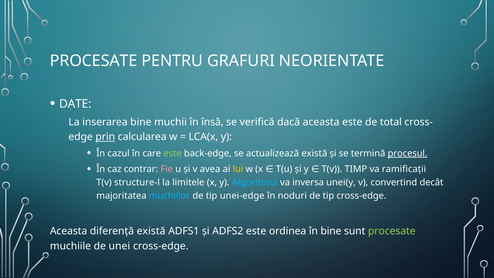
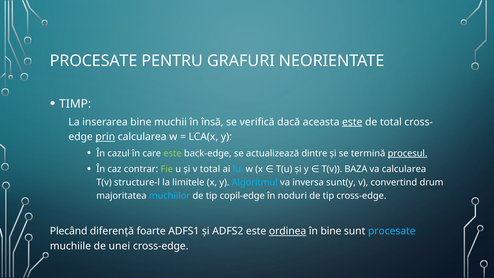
DATE: DATE -> TIMP
este at (352, 122) underline: none -> present
actualizează există: există -> dintre
Fie colour: pink -> light green
v avea: avea -> total
lui colour: yellow -> light blue
TIMP: TIMP -> BAZA
va ramificații: ramificații -> calcularea
unei(y: unei(y -> sunt(y
decât: decât -> drum
unei-edge: unei-edge -> copil-edge
Aceasta at (69, 231): Aceasta -> Plecând
diferență există: există -> foarte
ordinea underline: none -> present
procesate at (392, 231) colour: light green -> light blue
